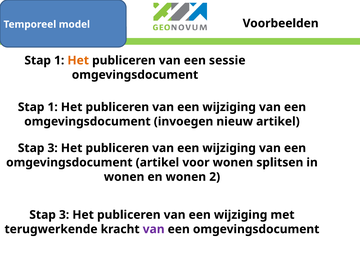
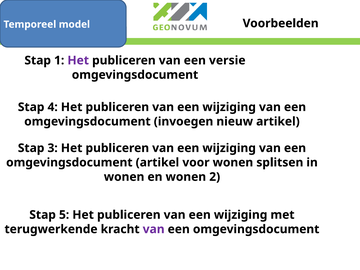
Het at (78, 60) colour: orange -> purple
sessie: sessie -> versie
1 at (53, 107): 1 -> 4
3 at (64, 215): 3 -> 5
